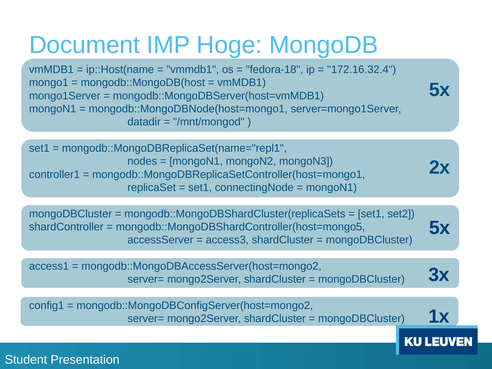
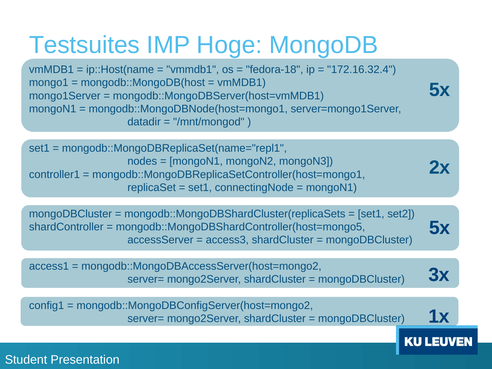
Document: Document -> Testsuites
